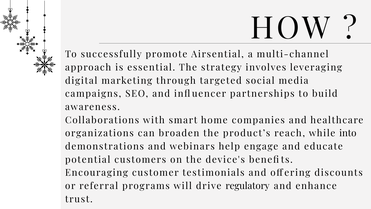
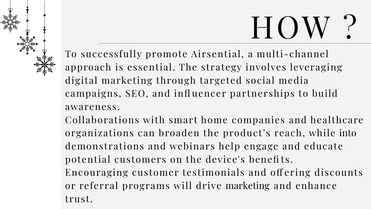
drive regulatory: regulatory -> marketing
